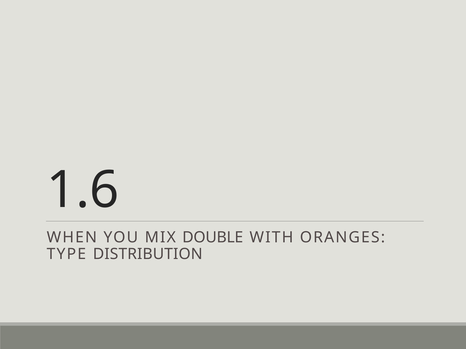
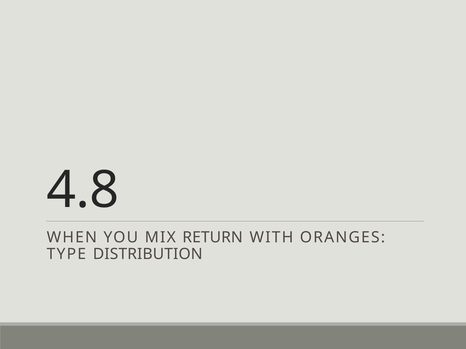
1.6: 1.6 -> 4.8
DOUBLE: DOUBLE -> RETURN
